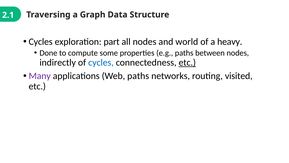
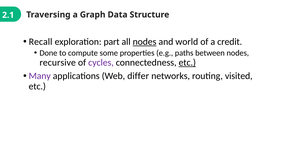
Cycles at (41, 42): Cycles -> Recall
nodes at (145, 42) underline: none -> present
heavy: heavy -> credit
indirectly: indirectly -> recursive
cycles at (101, 62) colour: blue -> purple
Web paths: paths -> differ
